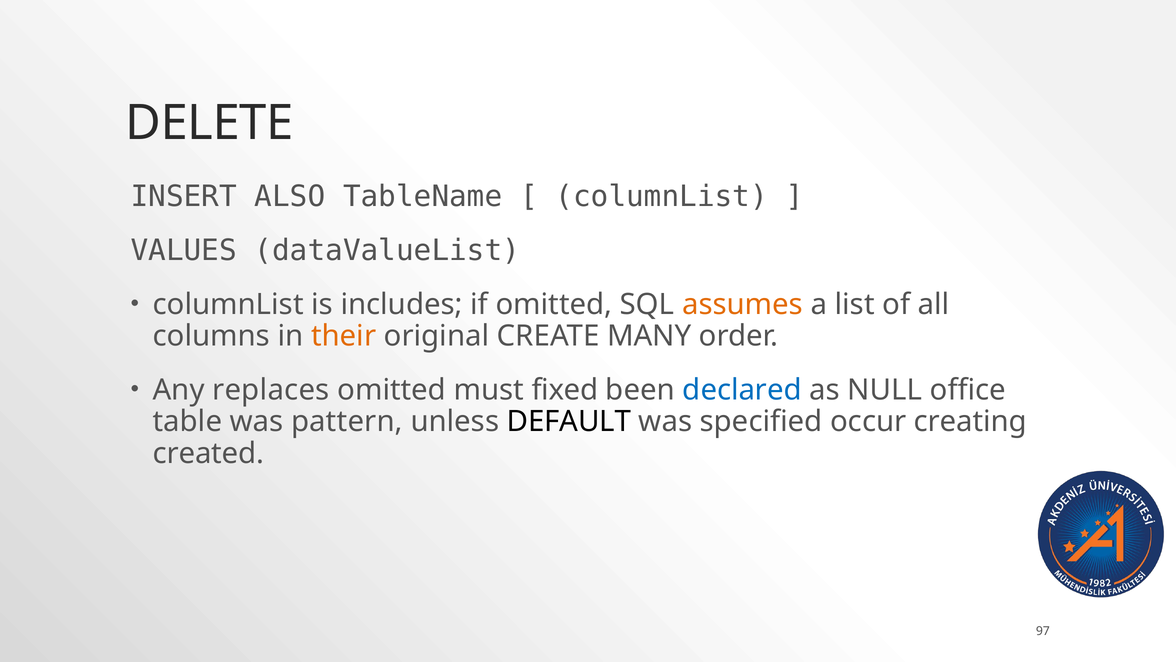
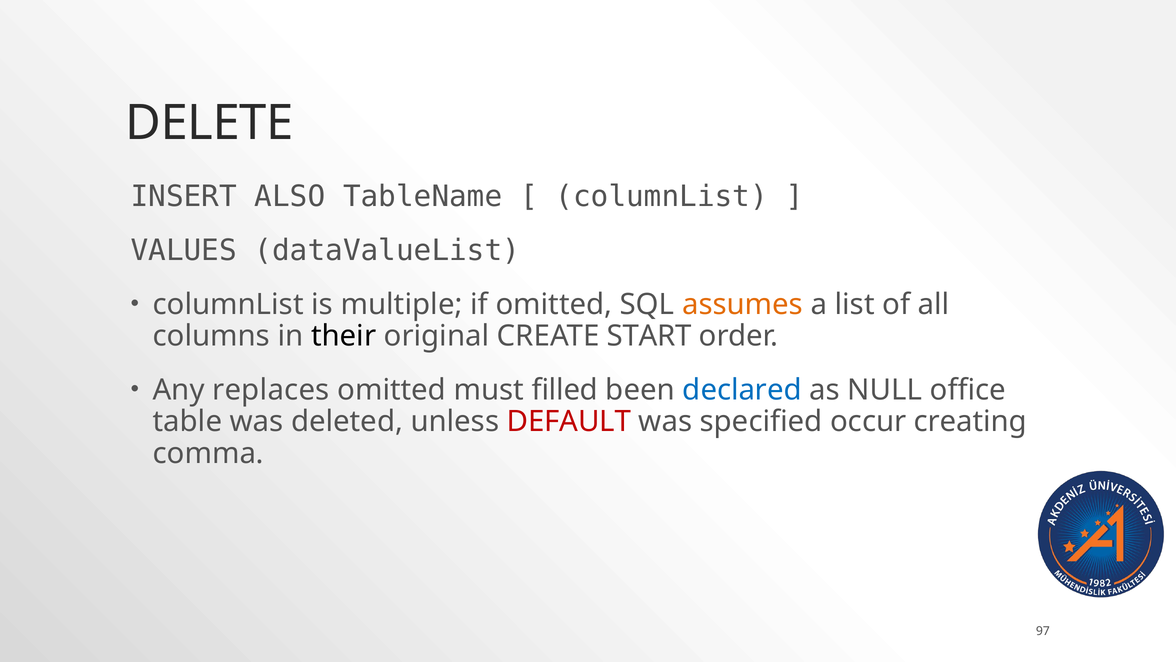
includes: includes -> multiple
their colour: orange -> black
MANY: MANY -> START
fixed: fixed -> filled
pattern: pattern -> deleted
DEFAULT colour: black -> red
created: created -> comma
